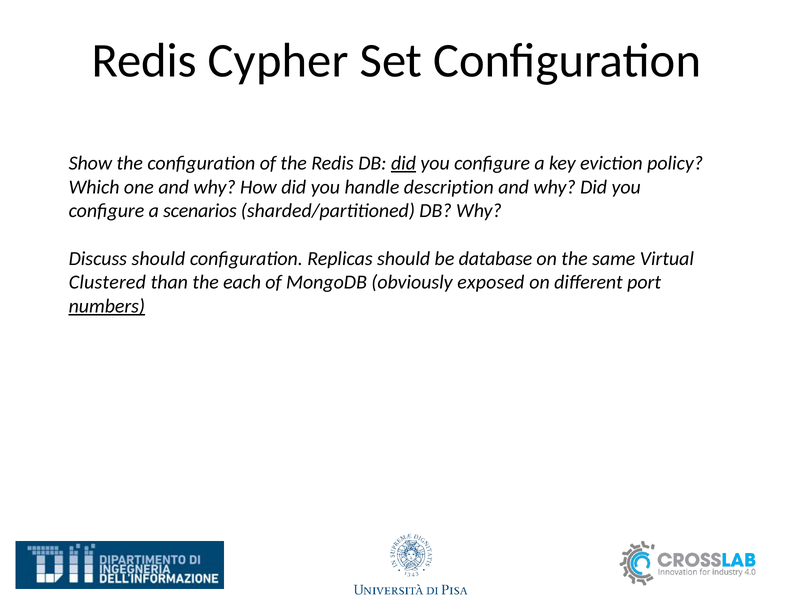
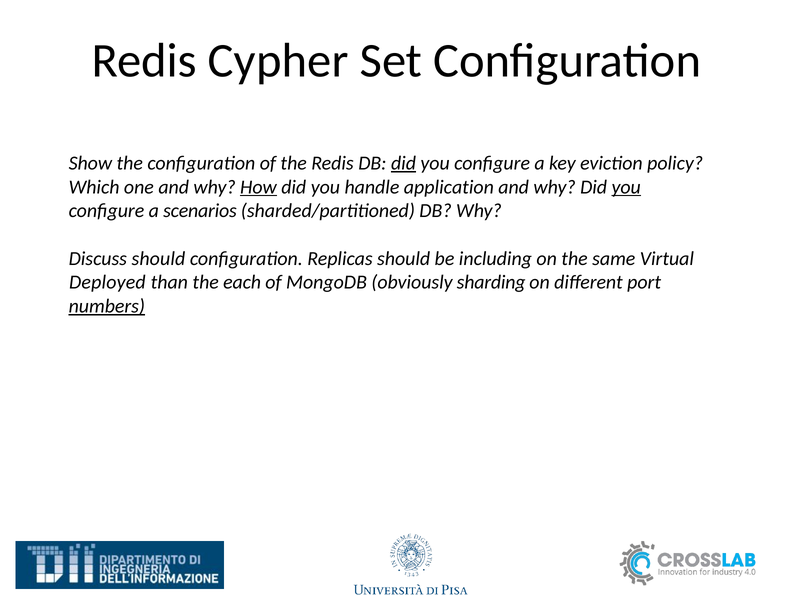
How underline: none -> present
description: description -> application
you at (626, 187) underline: none -> present
database: database -> including
Clustered: Clustered -> Deployed
exposed: exposed -> sharding
